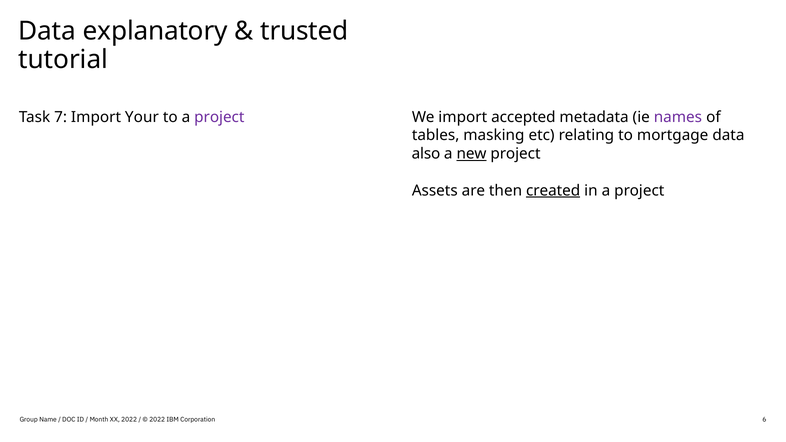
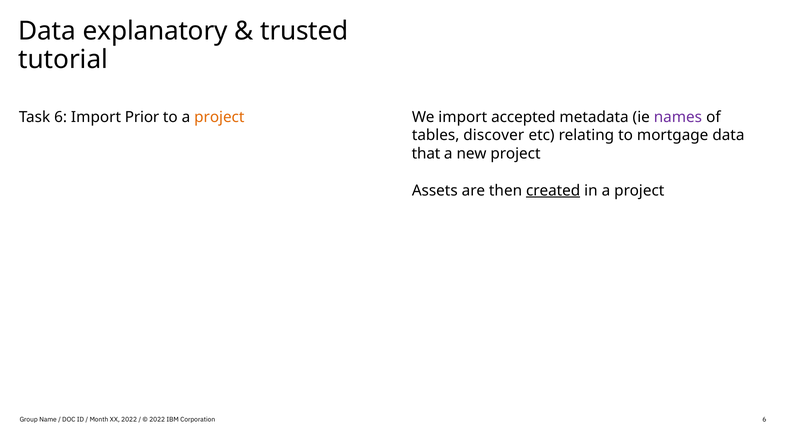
Task 7: 7 -> 6
Your: Your -> Prior
project at (219, 117) colour: purple -> orange
masking: masking -> discover
also: also -> that
new underline: present -> none
